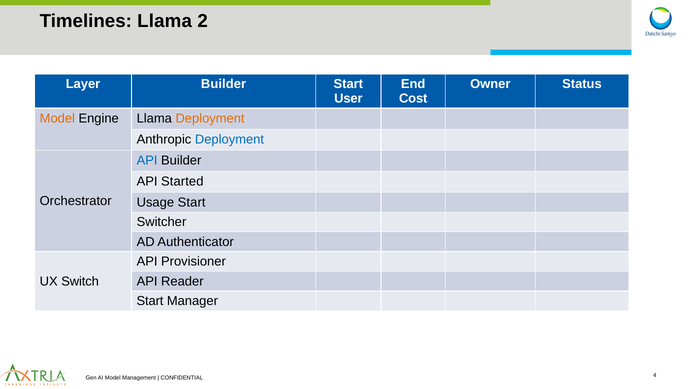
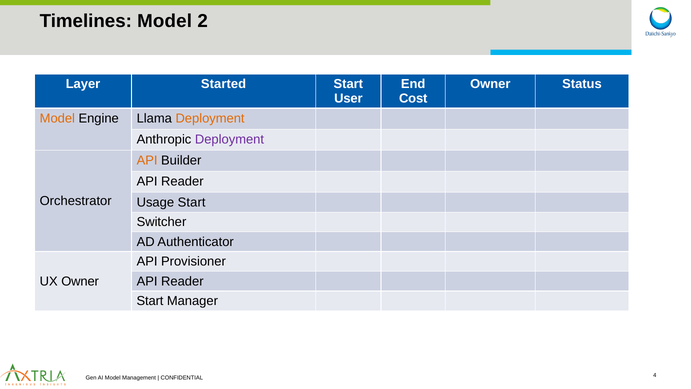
Timelines Llama: Llama -> Model
Layer Builder: Builder -> Started
Deployment at (229, 139) colour: blue -> purple
API at (147, 160) colour: blue -> orange
Started at (182, 181): Started -> Reader
UX Switch: Switch -> Owner
